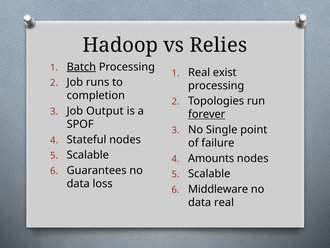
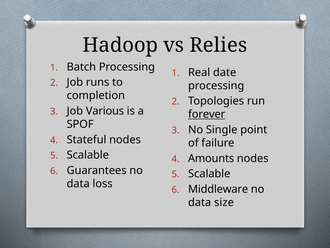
Batch underline: present -> none
exist: exist -> date
Output: Output -> Various
data real: real -> size
